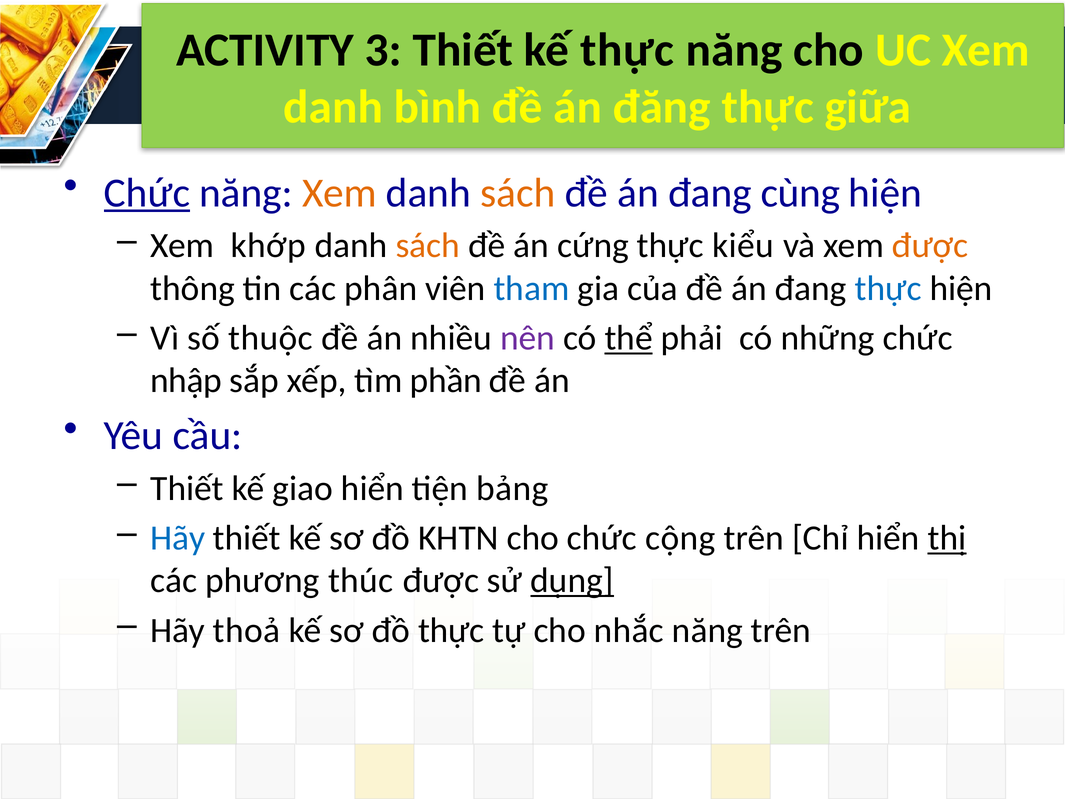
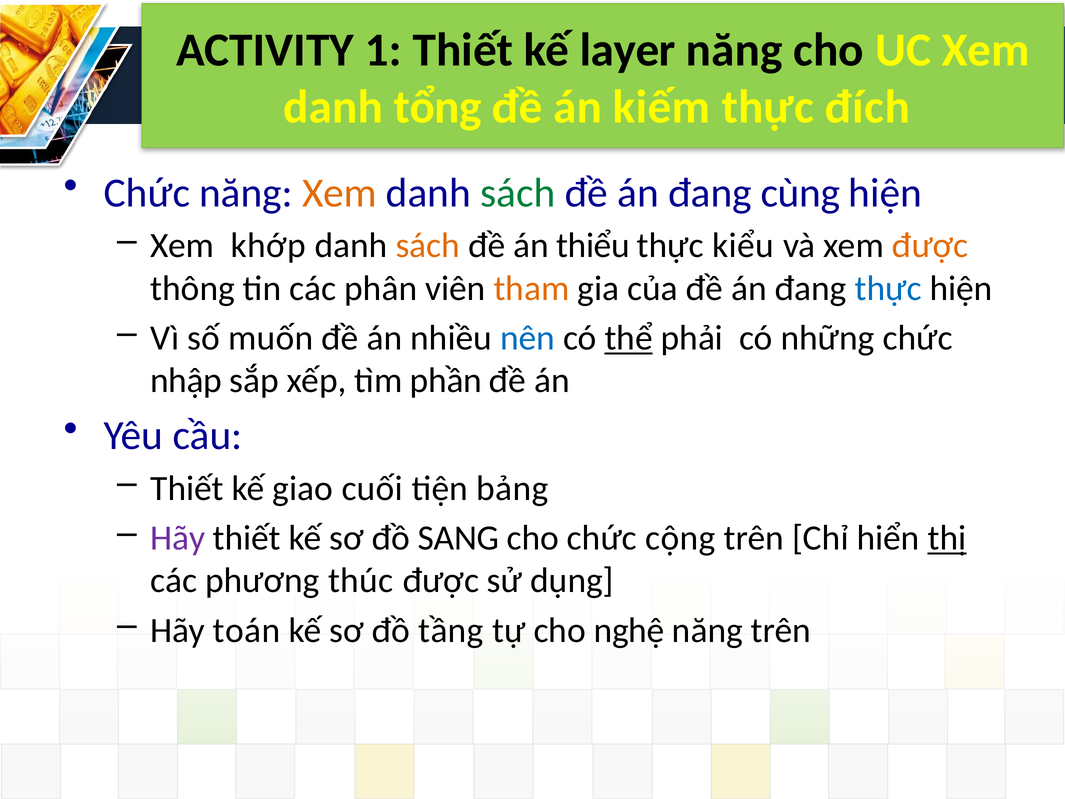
3: 3 -> 1
kế thực: thực -> layer
bình: bình -> tổng
đăng: đăng -> kiếm
giữa: giữa -> đích
Chức at (147, 193) underline: present -> none
sách at (518, 193) colour: orange -> green
cứng: cứng -> thiểu
tham colour: blue -> orange
thuộc: thuộc -> muốn
nên colour: purple -> blue
giao hiển: hiển -> cuối
Hãy at (178, 538) colour: blue -> purple
KHTN: KHTN -> SANG
dụng underline: present -> none
thoả: thoả -> toán
đồ thực: thực -> tầng
nhắc: nhắc -> nghệ
